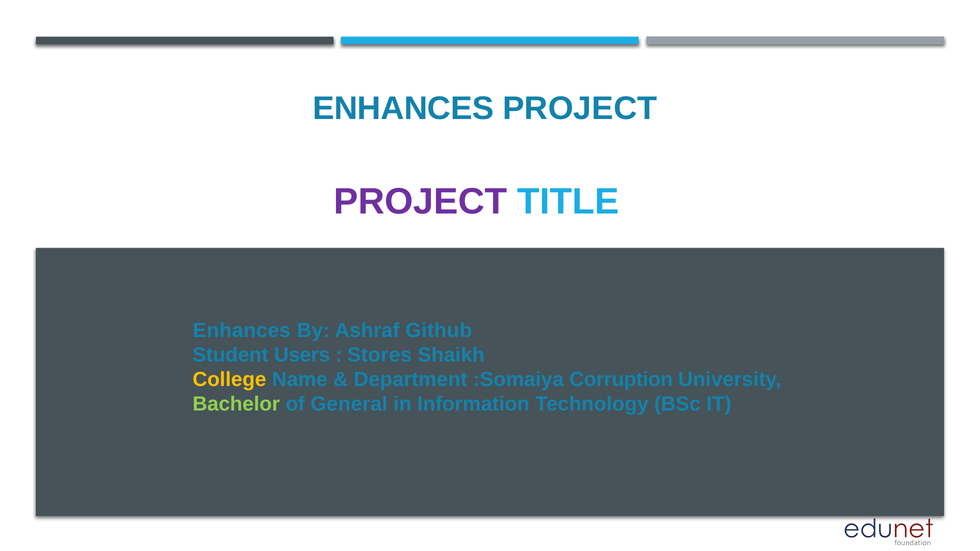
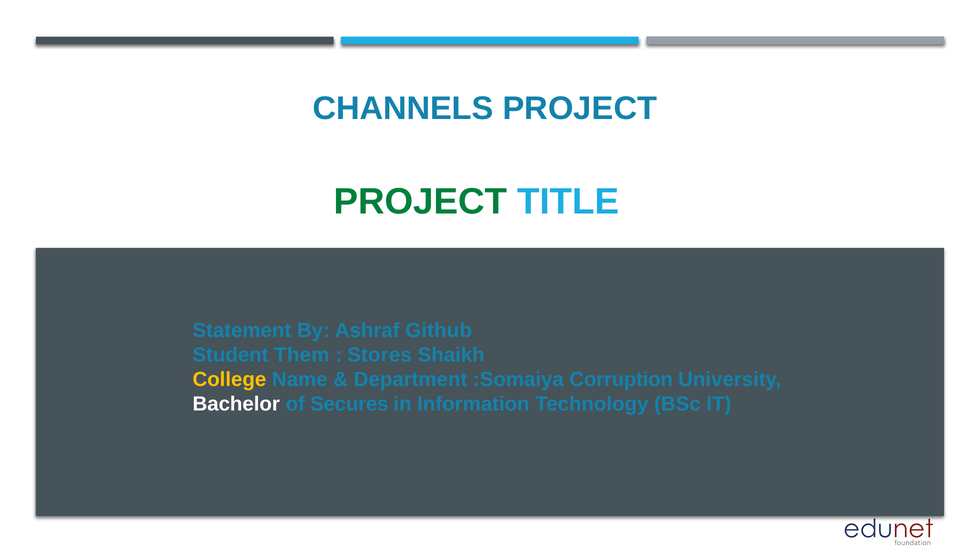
ENHANCES at (403, 109): ENHANCES -> CHANNELS
PROJECT at (421, 202) colour: purple -> green
Enhances at (242, 331): Enhances -> Statement
Users: Users -> Them
Bachelor colour: light green -> white
General: General -> Secures
